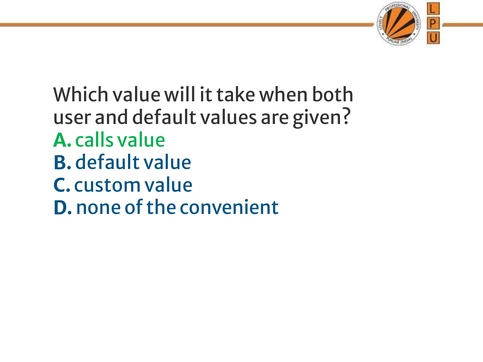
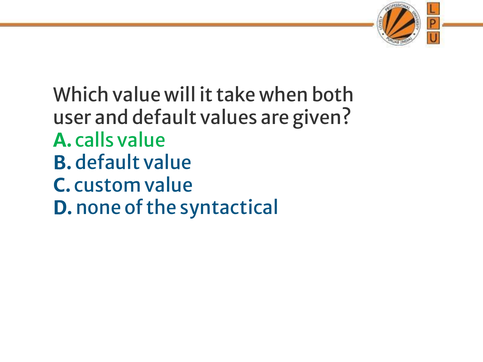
convenient: convenient -> syntactical
